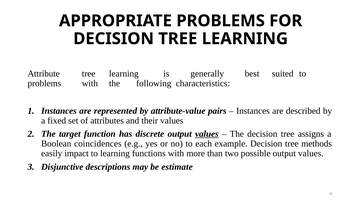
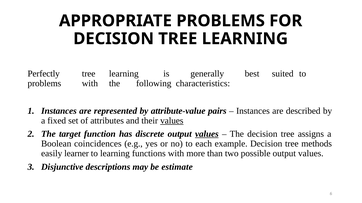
Attribute: Attribute -> Perfectly
values at (172, 121) underline: none -> present
impact: impact -> learner
